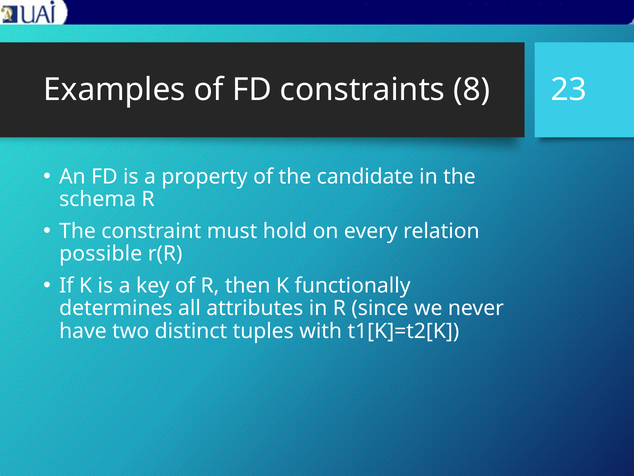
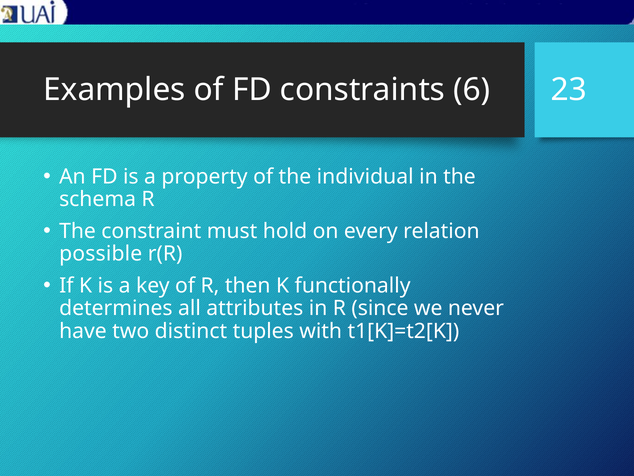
8: 8 -> 6
candidate: candidate -> individual
